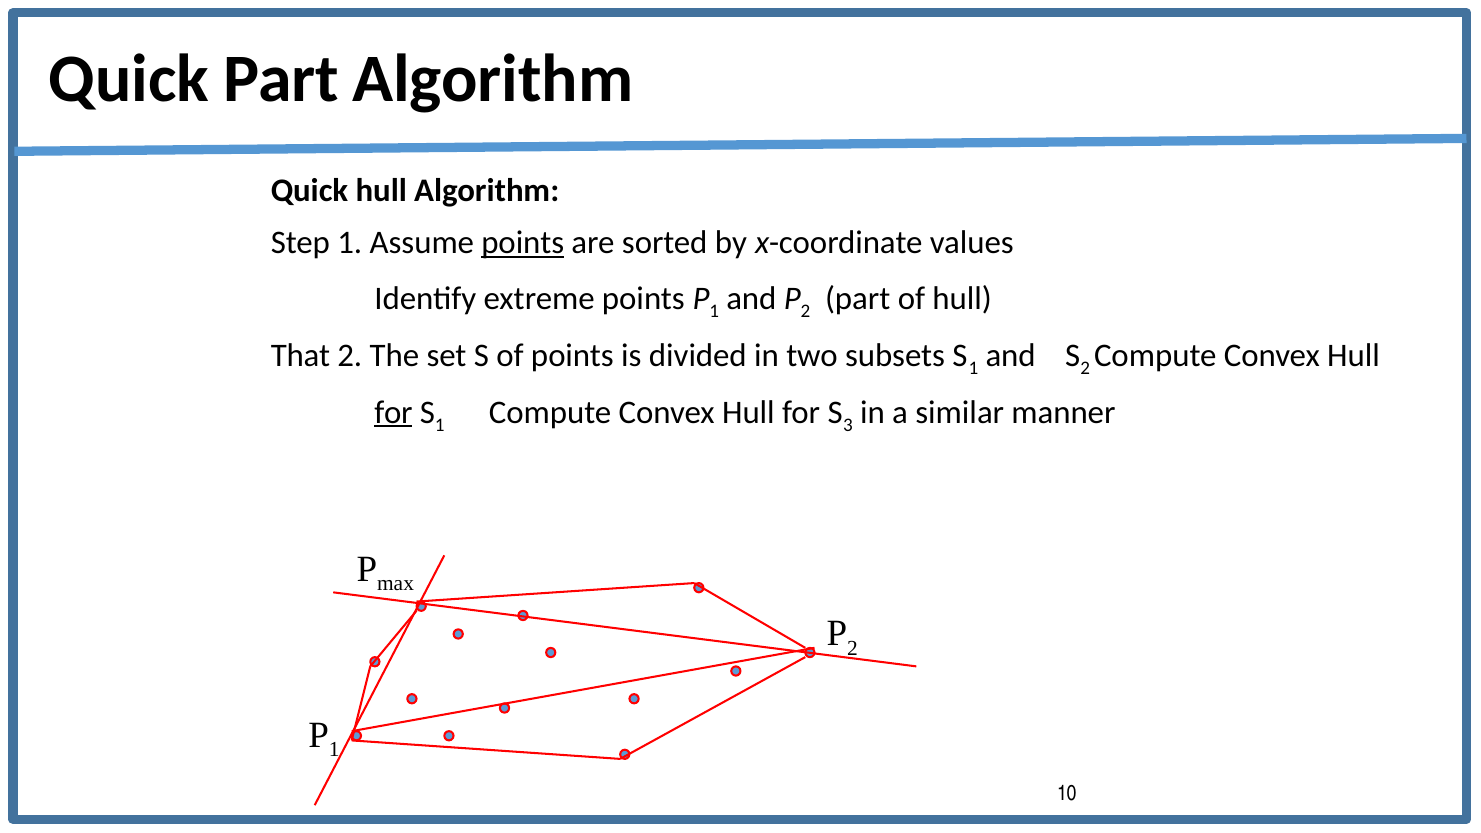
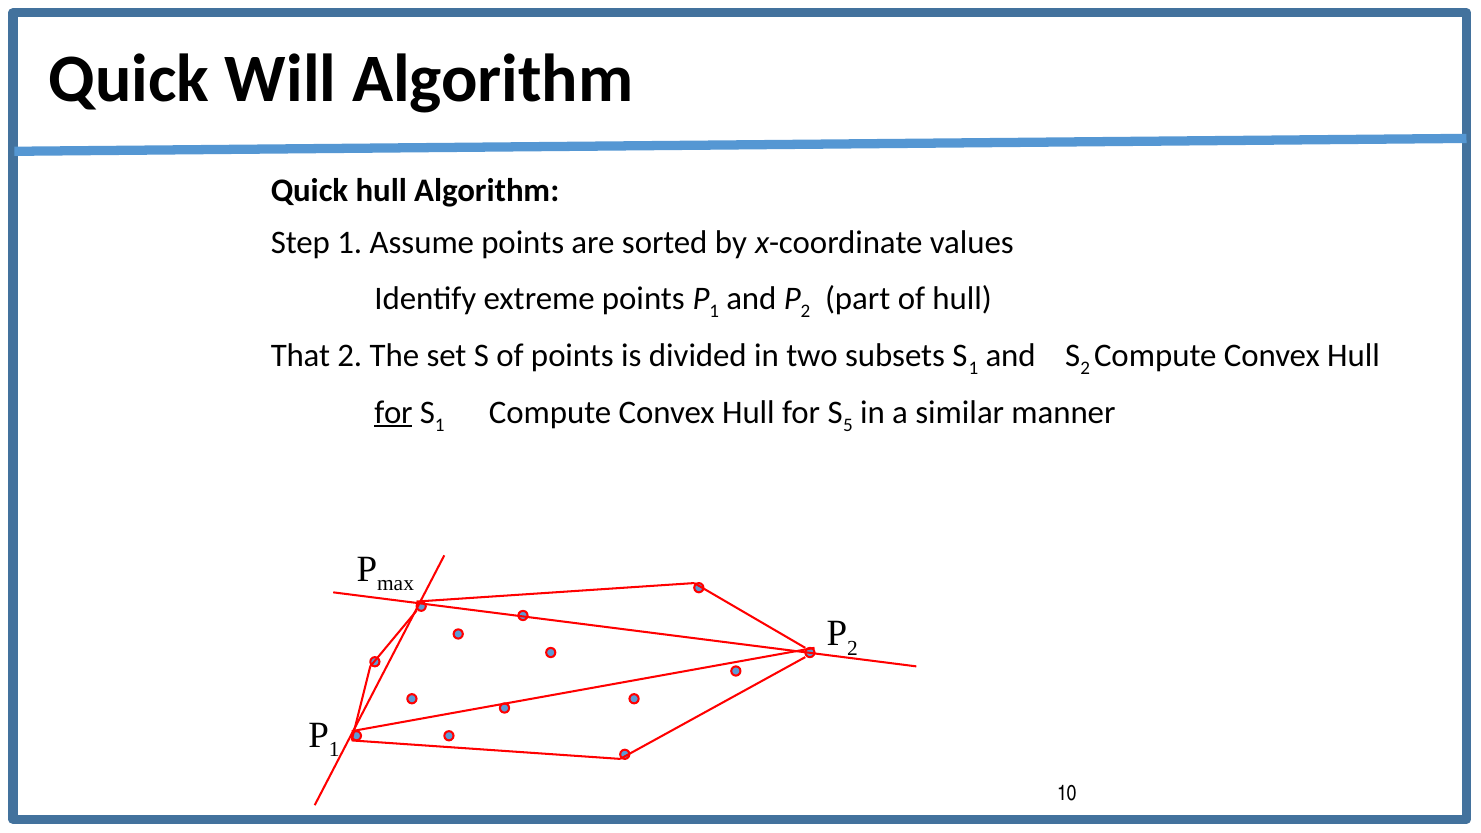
Quick Part: Part -> Will
points at (523, 243) underline: present -> none
3: 3 -> 5
